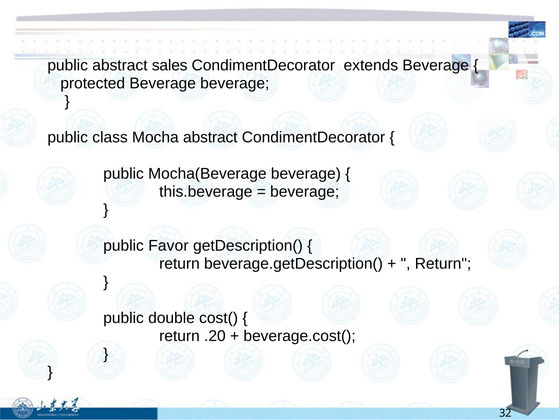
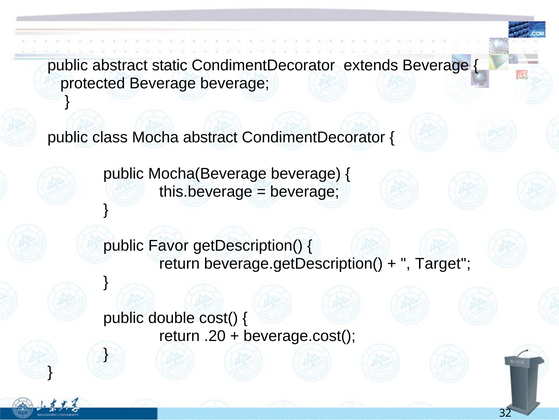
sales: sales -> static
Return at (443, 263): Return -> Target
